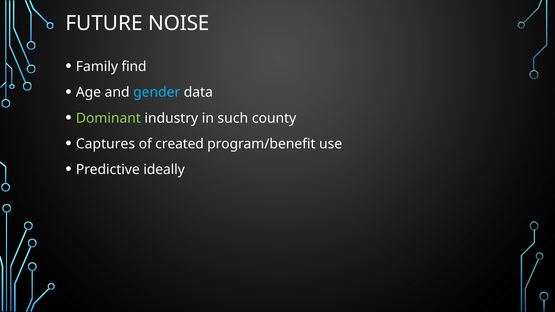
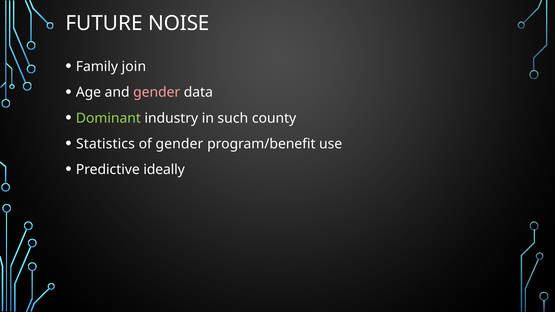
find: find -> join
gender at (157, 92) colour: light blue -> pink
Captures: Captures -> Statistics
of created: created -> gender
